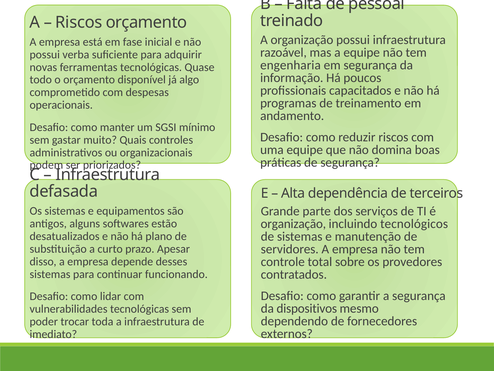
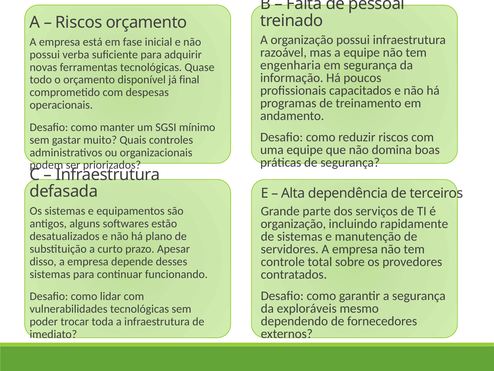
algo: algo -> final
tecnológicos: tecnológicos -> rapidamente
dispositivos: dispositivos -> exploráveis
